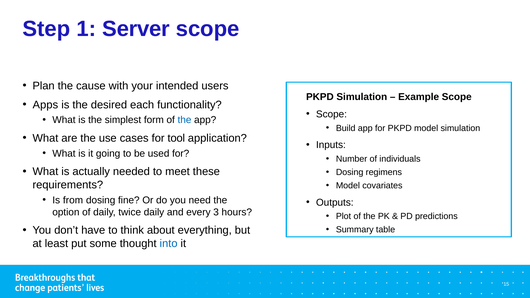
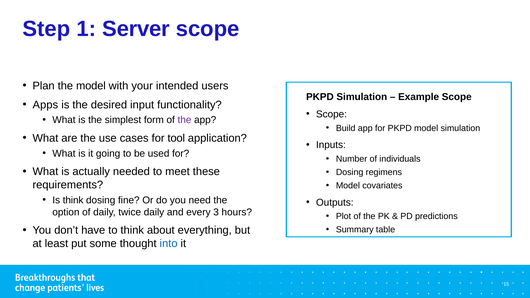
the cause: cause -> model
each: each -> input
the at (185, 120) colour: blue -> purple
Is from: from -> think
